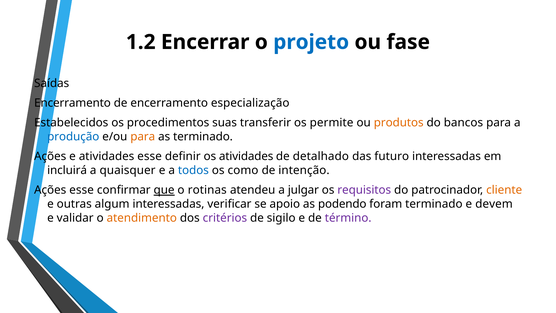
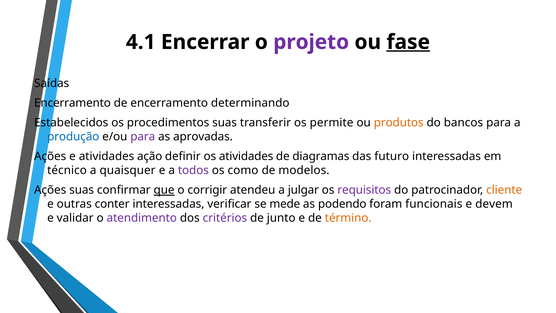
1.2: 1.2 -> 4.1
projeto colour: blue -> purple
fase underline: none -> present
especialização: especialização -> determinando
para at (143, 137) colour: orange -> purple
as terminado: terminado -> aprovadas
atividades esse: esse -> ação
detalhado: detalhado -> diagramas
incluirá: incluirá -> técnico
todos colour: blue -> purple
intenção: intenção -> modelos
Ações esse: esse -> suas
rotinas: rotinas -> corrigir
algum: algum -> conter
apoio: apoio -> mede
foram terminado: terminado -> funcionais
atendimento colour: orange -> purple
sigilo: sigilo -> junto
término colour: purple -> orange
